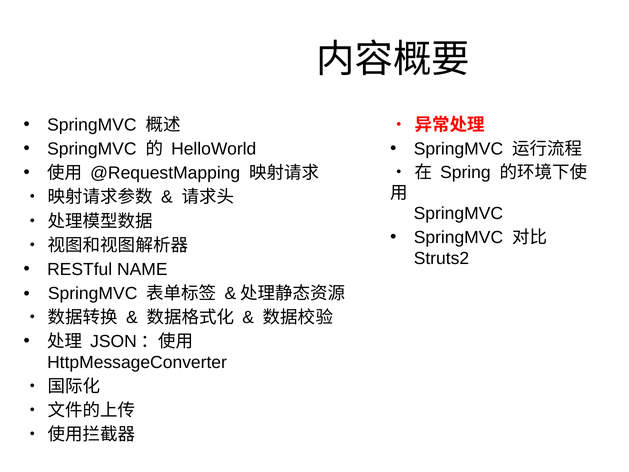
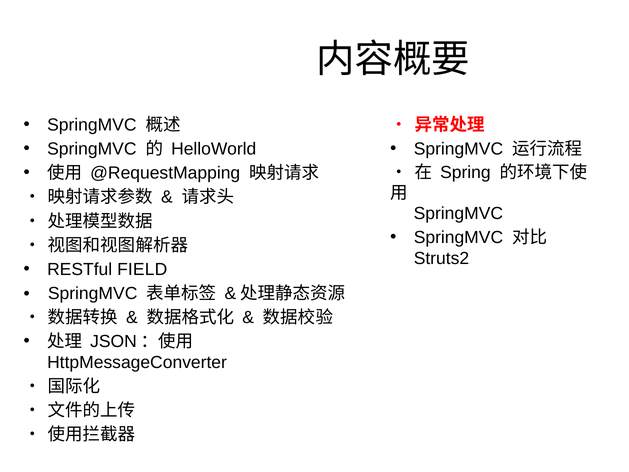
NAME: NAME -> FIELD
